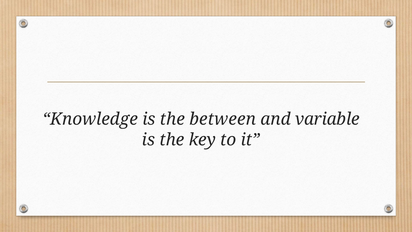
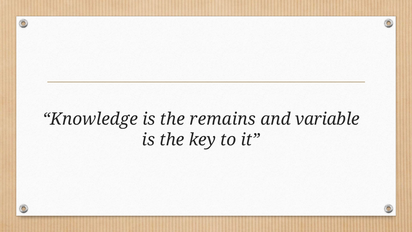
between: between -> remains
